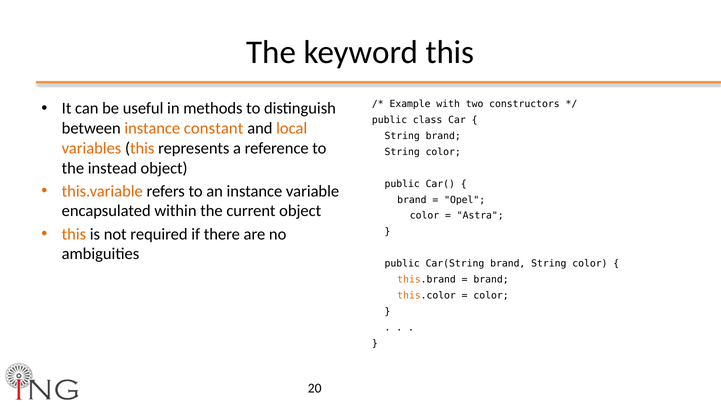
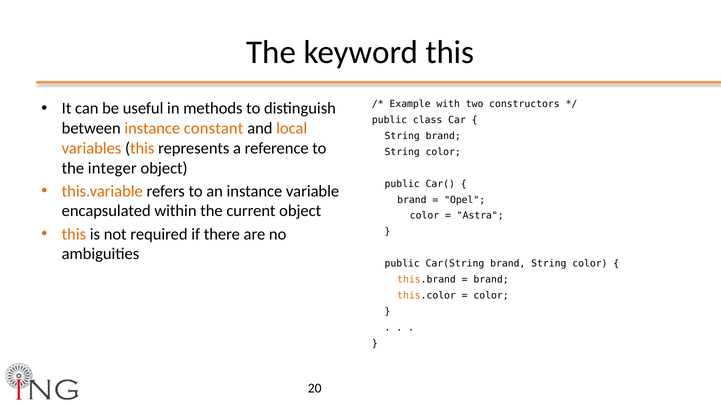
instead: instead -> integer
